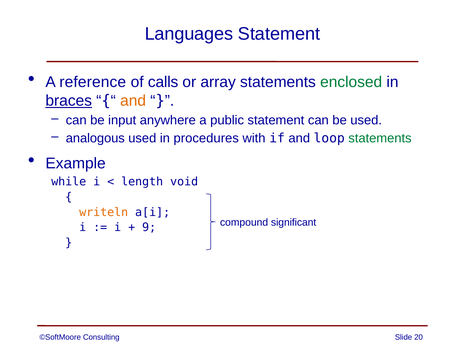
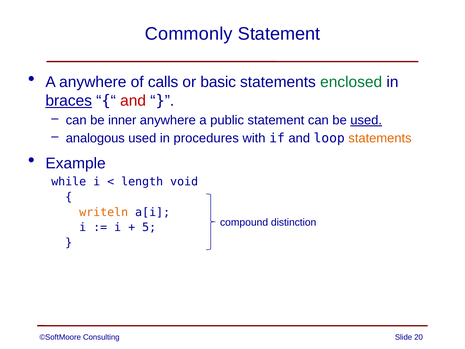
Languages: Languages -> Commonly
A reference: reference -> anywhere
array: array -> basic
and at (133, 101) colour: orange -> red
input: input -> inner
used at (366, 120) underline: none -> present
statements at (380, 138) colour: green -> orange
significant: significant -> distinction
9: 9 -> 5
